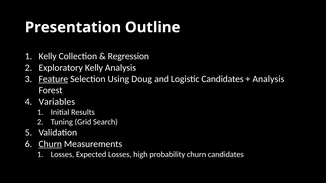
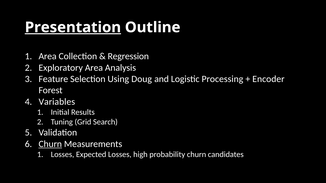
Presentation underline: none -> present
Kelly at (48, 56): Kelly -> Area
Exploratory Kelly: Kelly -> Area
Feature underline: present -> none
Logistic Candidates: Candidates -> Processing
Analysis at (268, 79): Analysis -> Encoder
